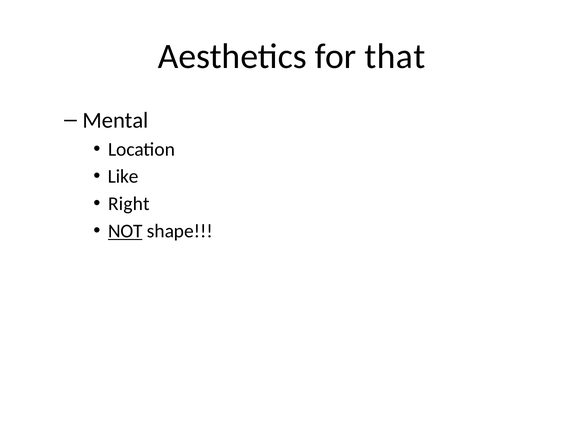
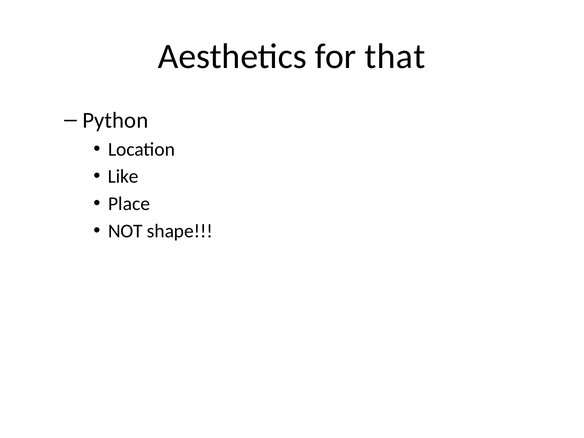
Mental: Mental -> Python
Right: Right -> Place
NOT underline: present -> none
